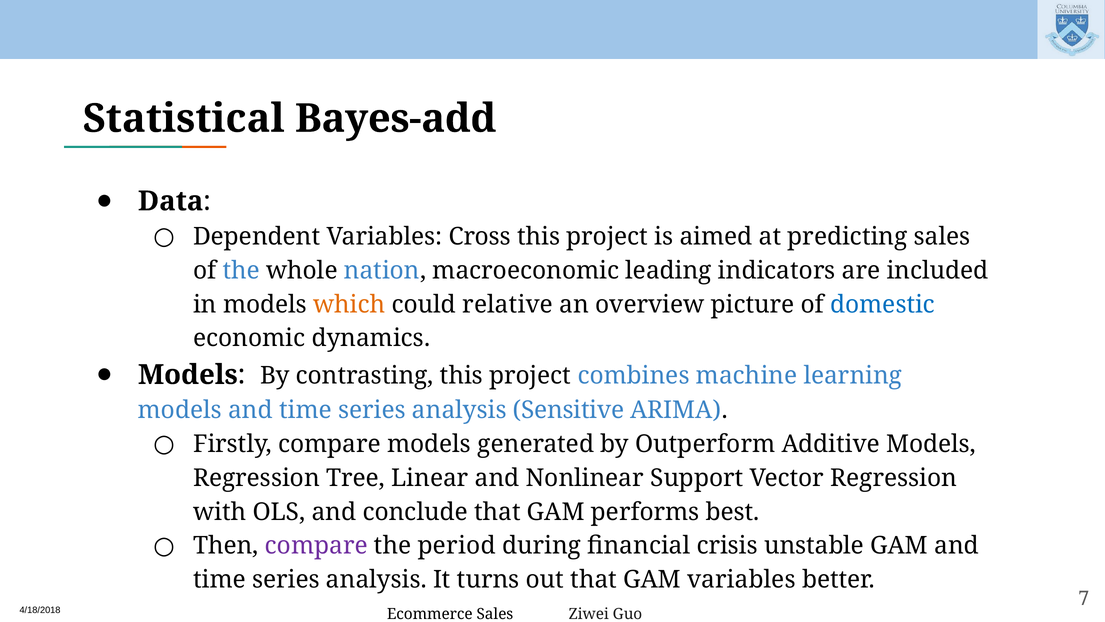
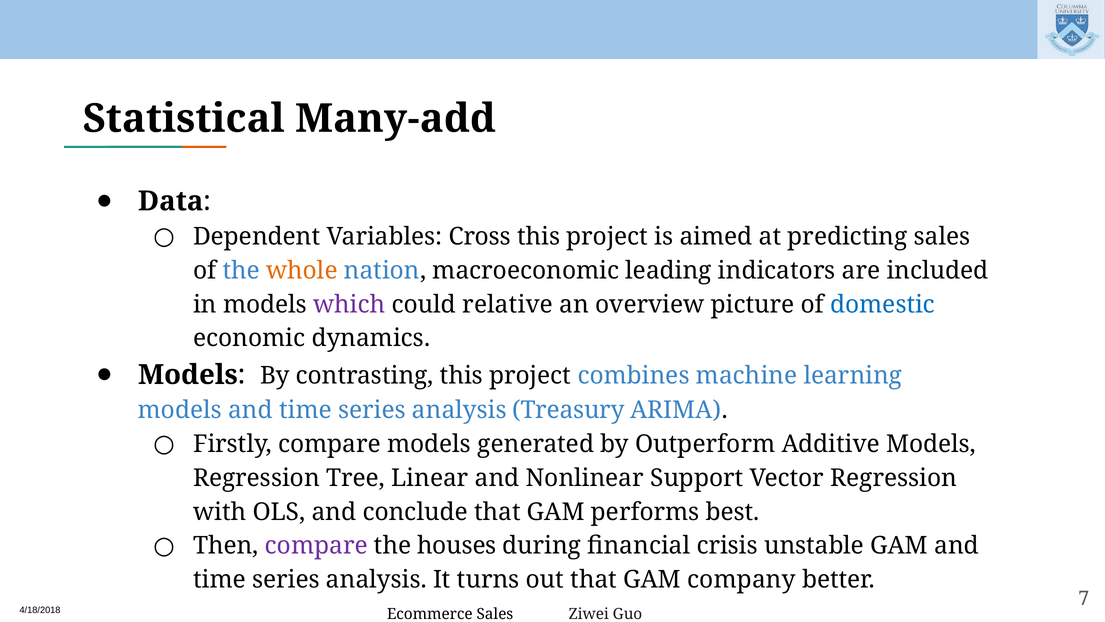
Bayes-add: Bayes-add -> Many-add
whole colour: black -> orange
which colour: orange -> purple
Sensitive: Sensitive -> Treasury
period: period -> houses
GAM variables: variables -> company
